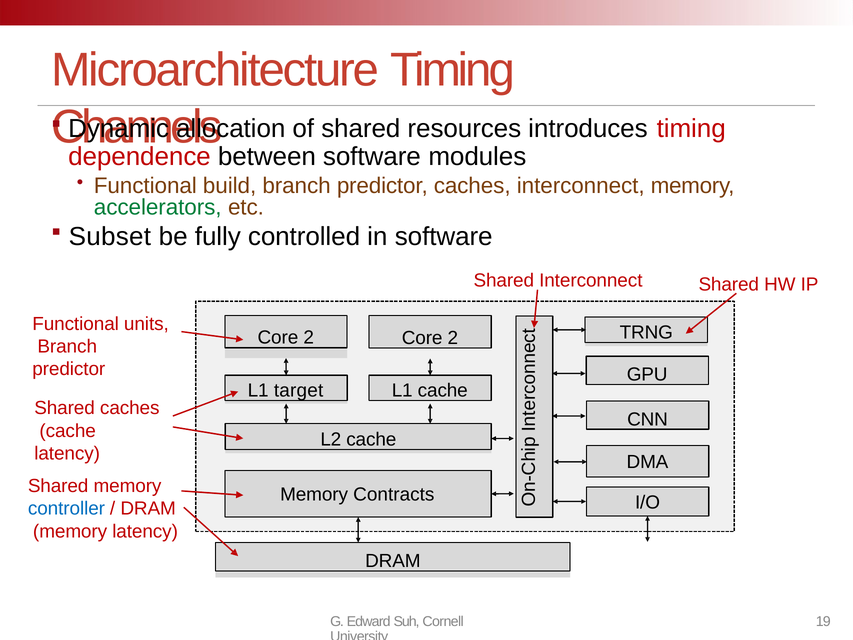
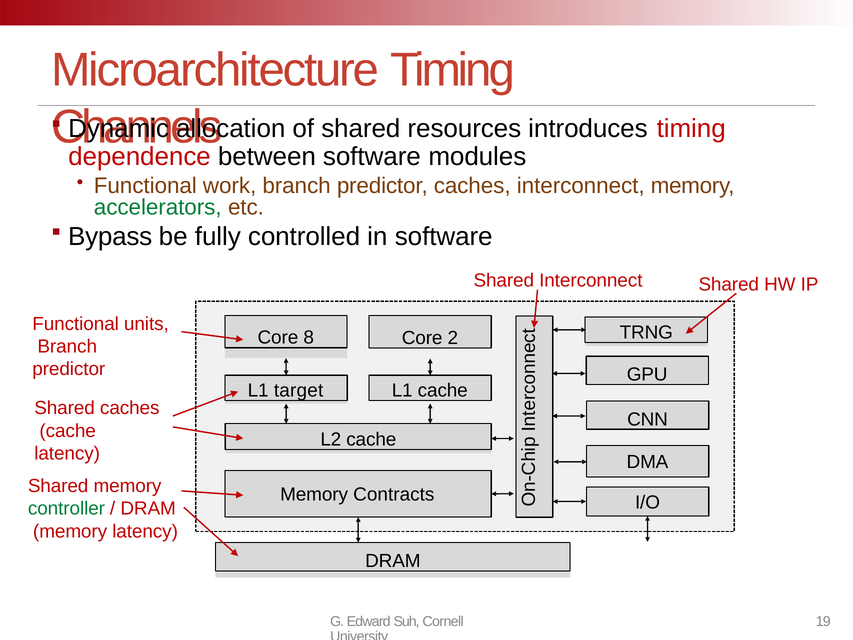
build: build -> work
Subset: Subset -> Bypass
2 at (309, 338): 2 -> 8
controller colour: blue -> green
